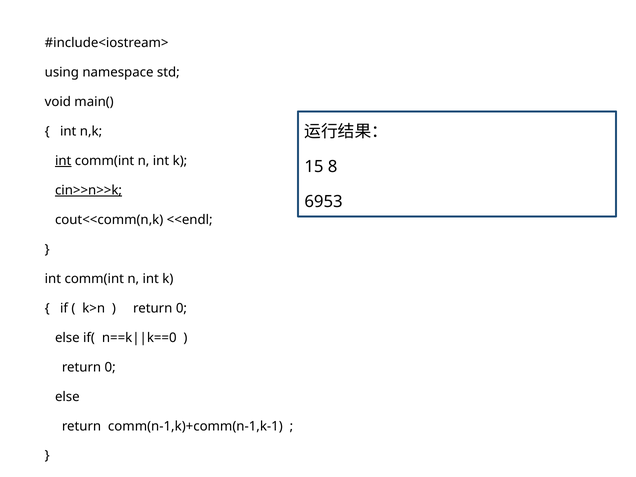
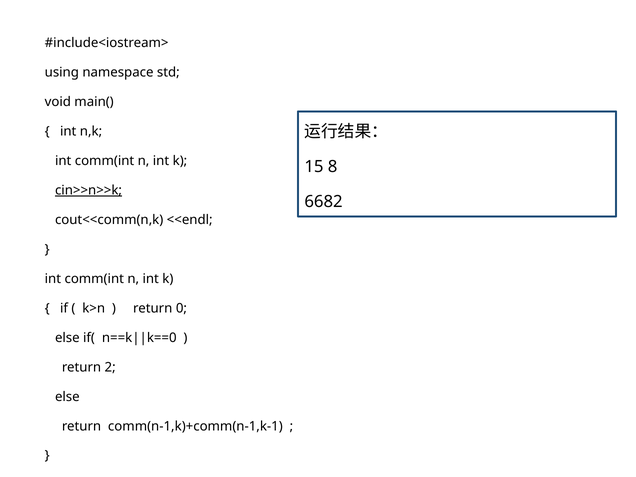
int at (63, 161) underline: present -> none
6953: 6953 -> 6682
0 at (110, 367): 0 -> 2
